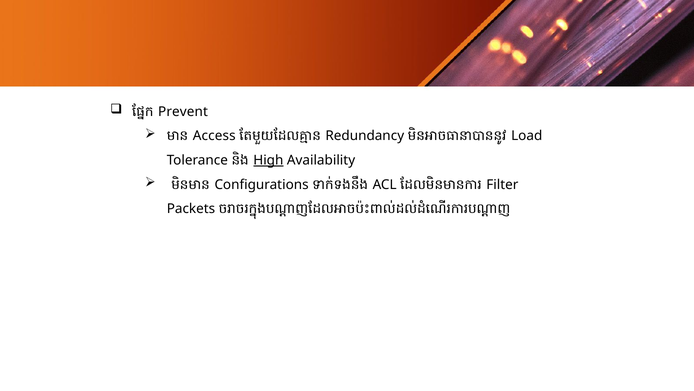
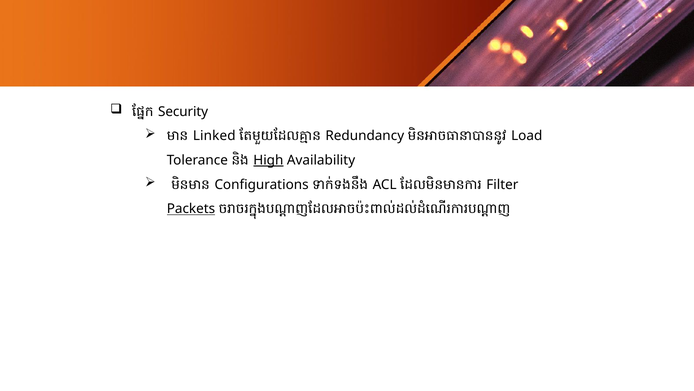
Prevent: Prevent -> Security
Access: Access -> Linked
Packets underline: none -> present
